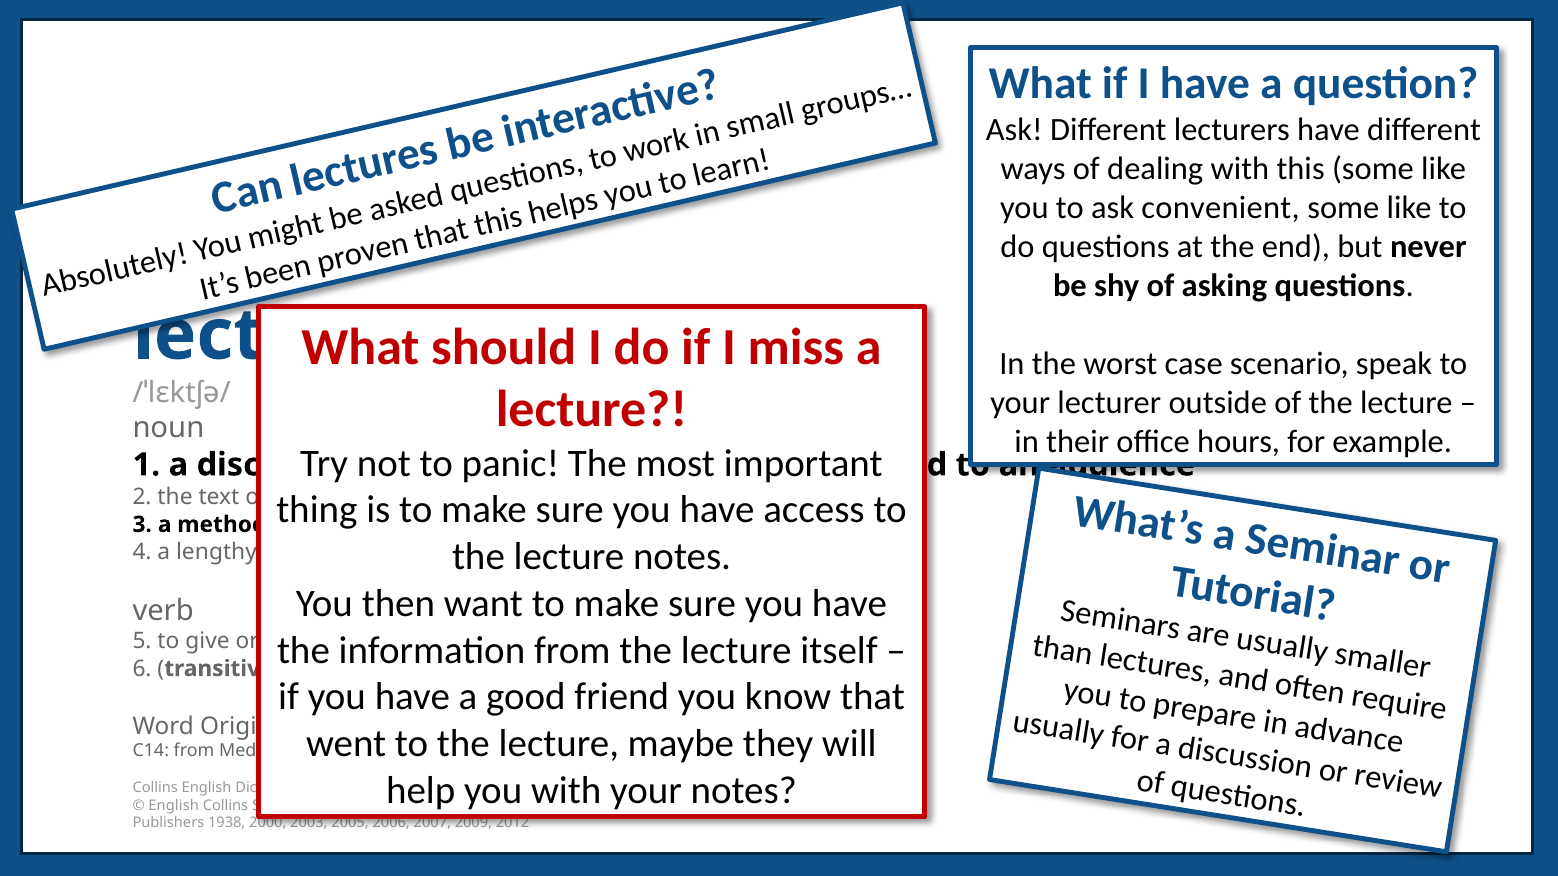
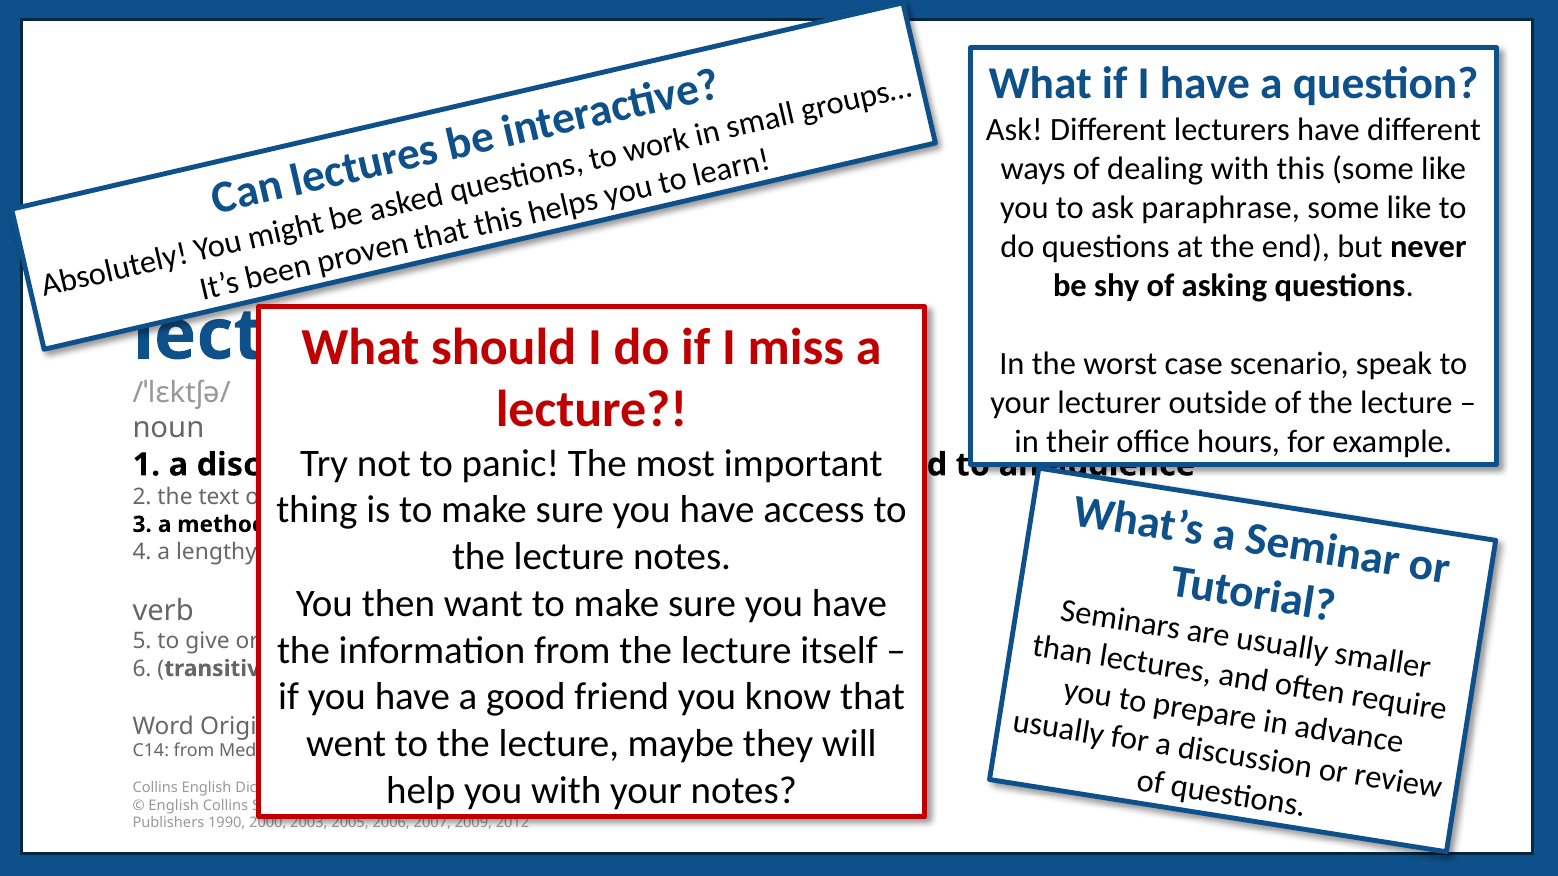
convenient: convenient -> paraphrase
1938: 1938 -> 1990
